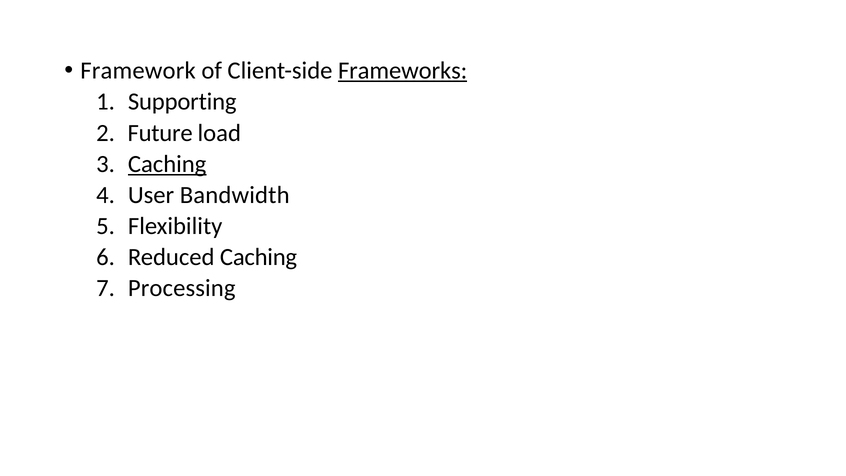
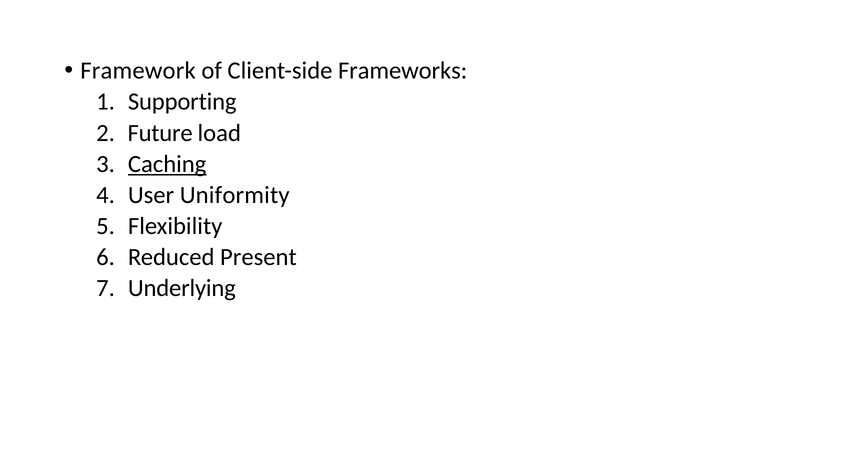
Frameworks underline: present -> none
Bandwidth: Bandwidth -> Uniformity
Reduced Caching: Caching -> Present
Processing: Processing -> Underlying
